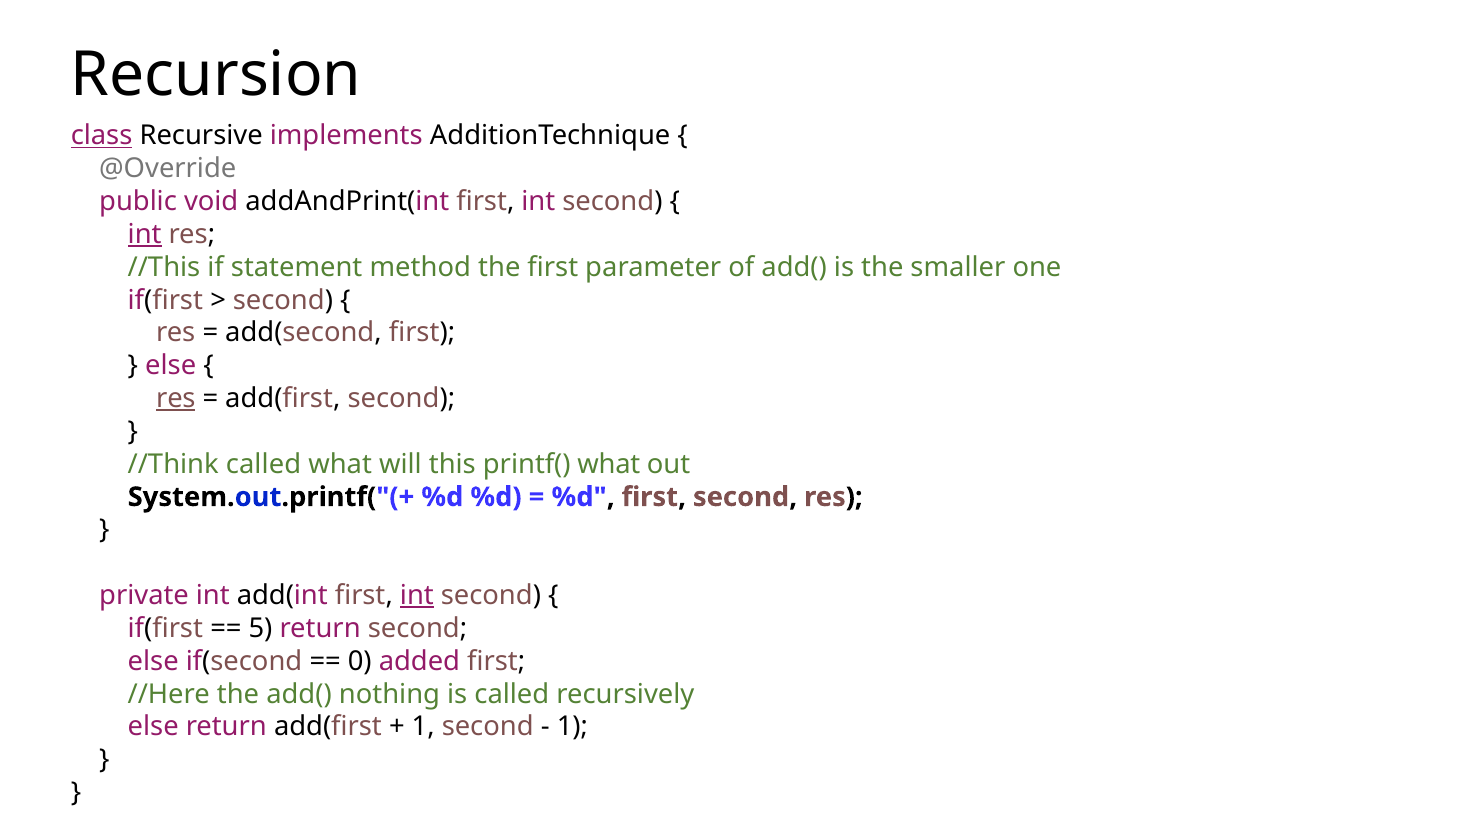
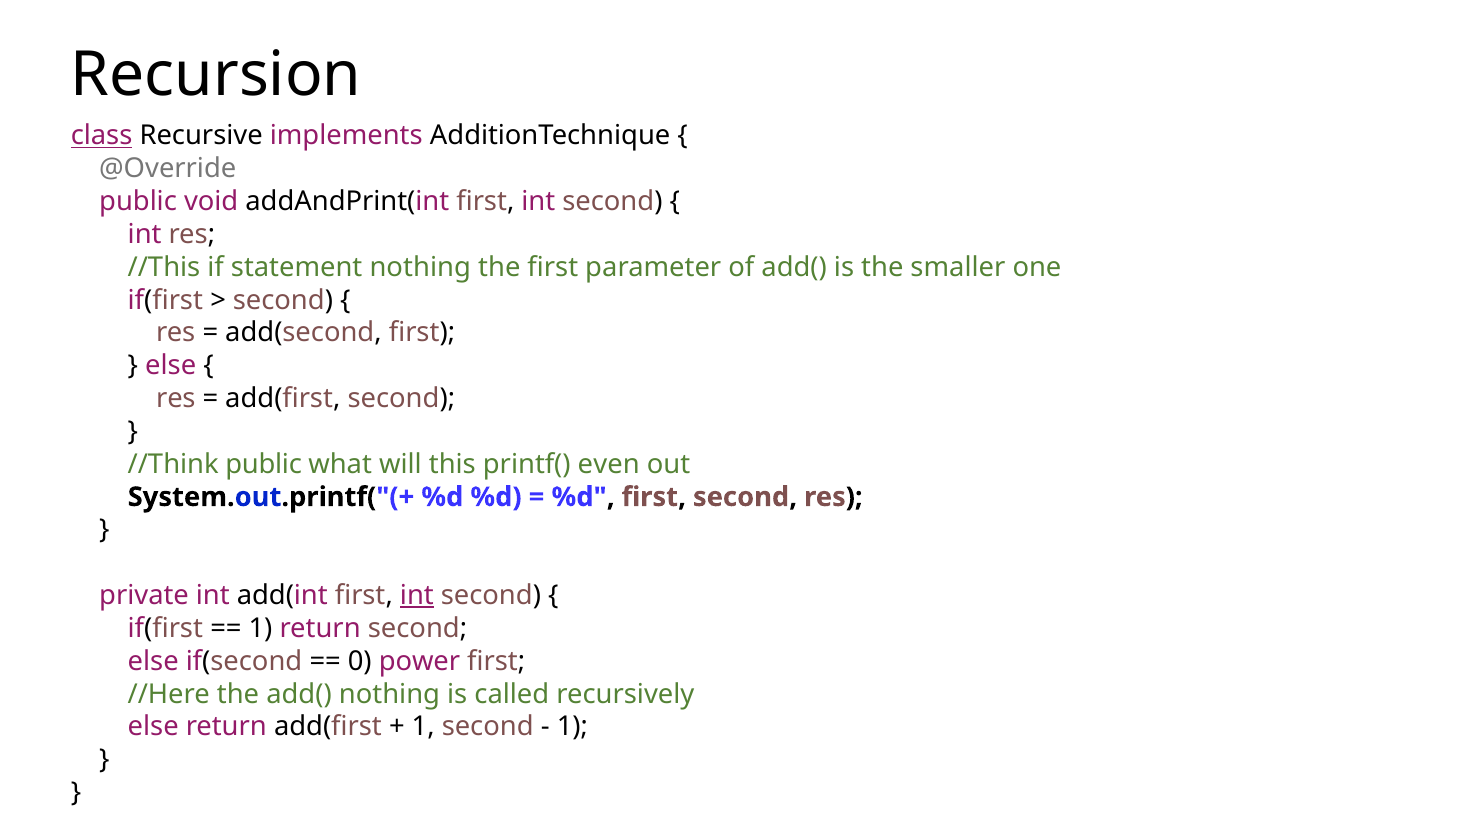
int at (145, 234) underline: present -> none
statement method: method -> nothing
res at (176, 399) underline: present -> none
//Think called: called -> public
printf( what: what -> even
5 at (260, 629): 5 -> 1
added: added -> power
